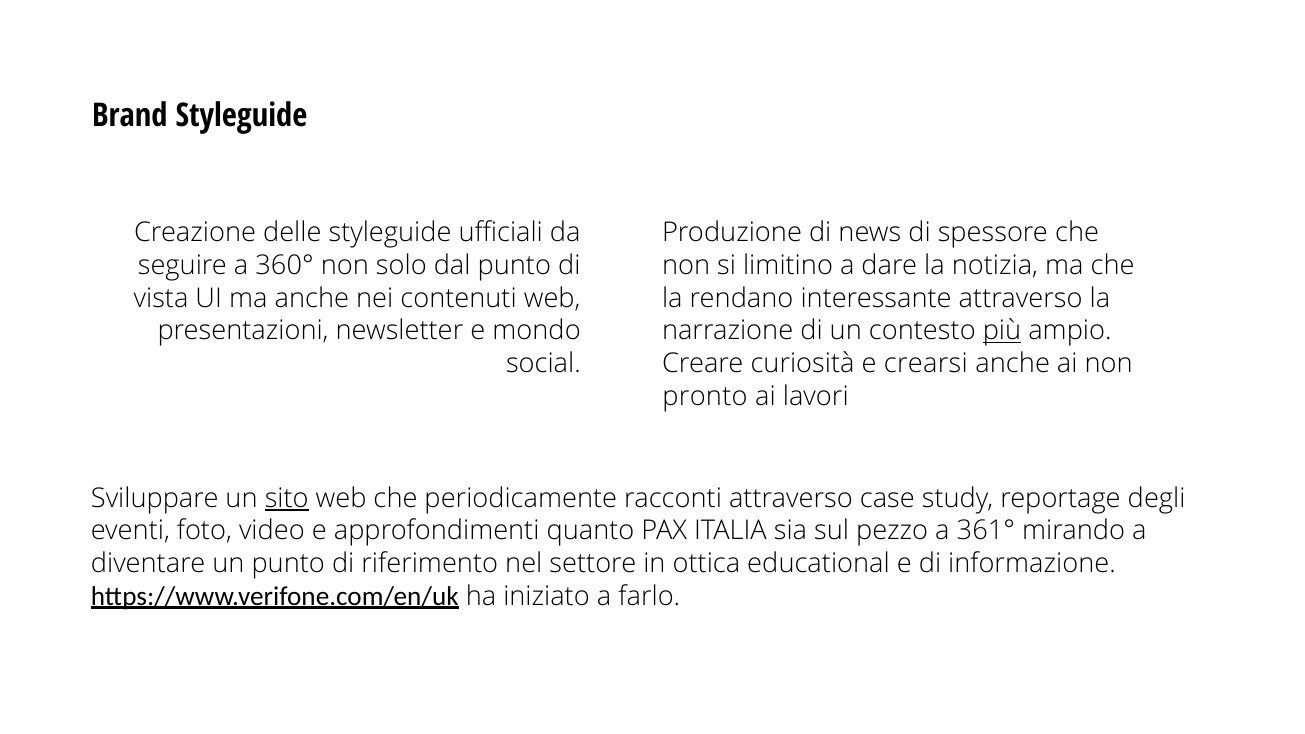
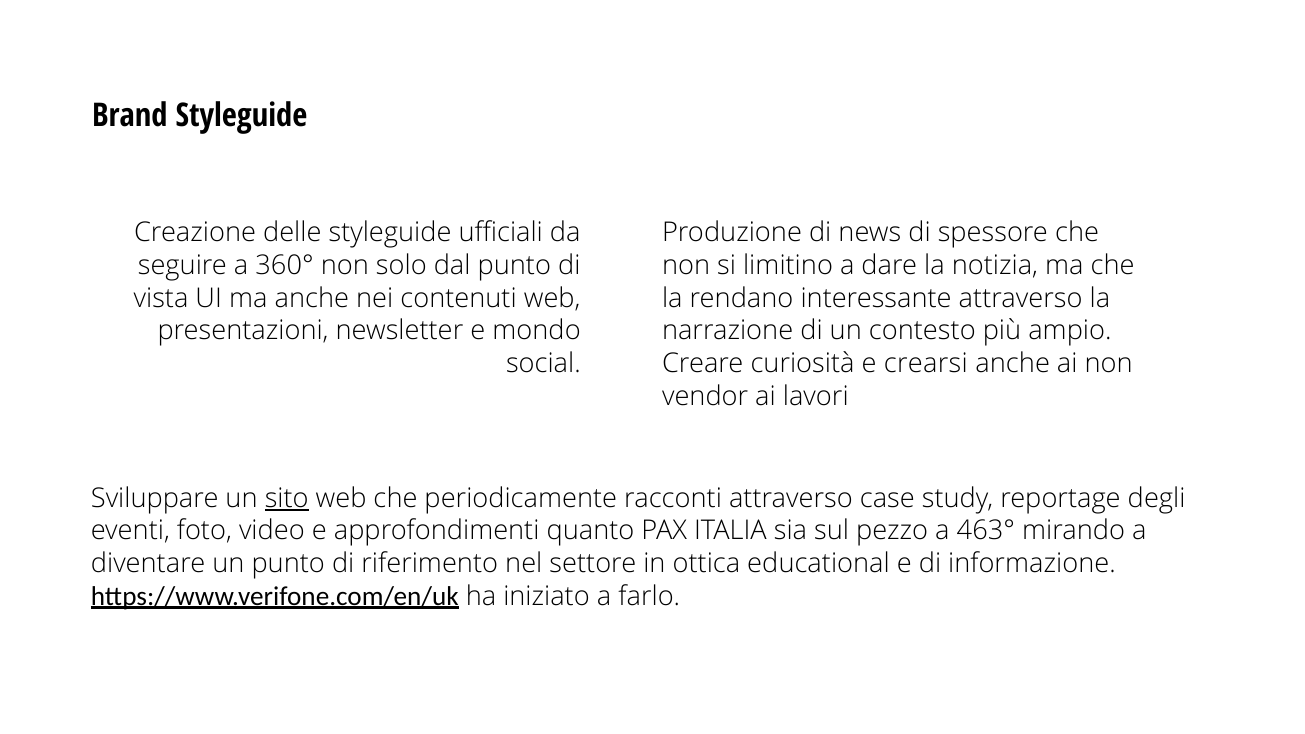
più underline: present -> none
pronto: pronto -> vendor
361°: 361° -> 463°
